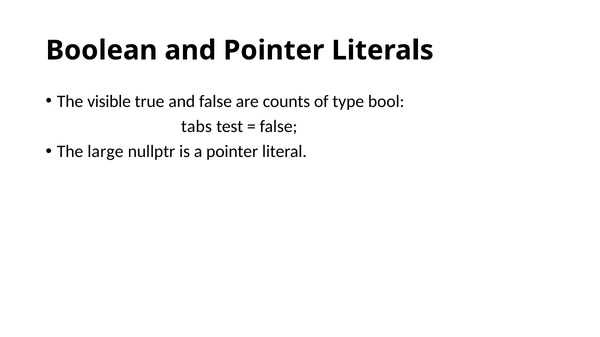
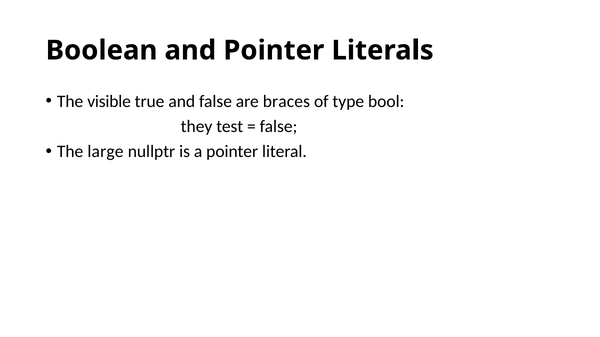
counts: counts -> braces
tabs: tabs -> they
